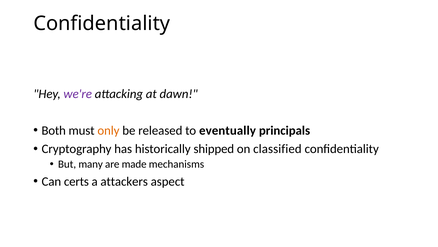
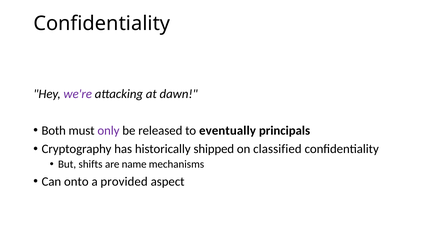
only colour: orange -> purple
many: many -> shifts
made: made -> name
certs: certs -> onto
attackers: attackers -> provided
